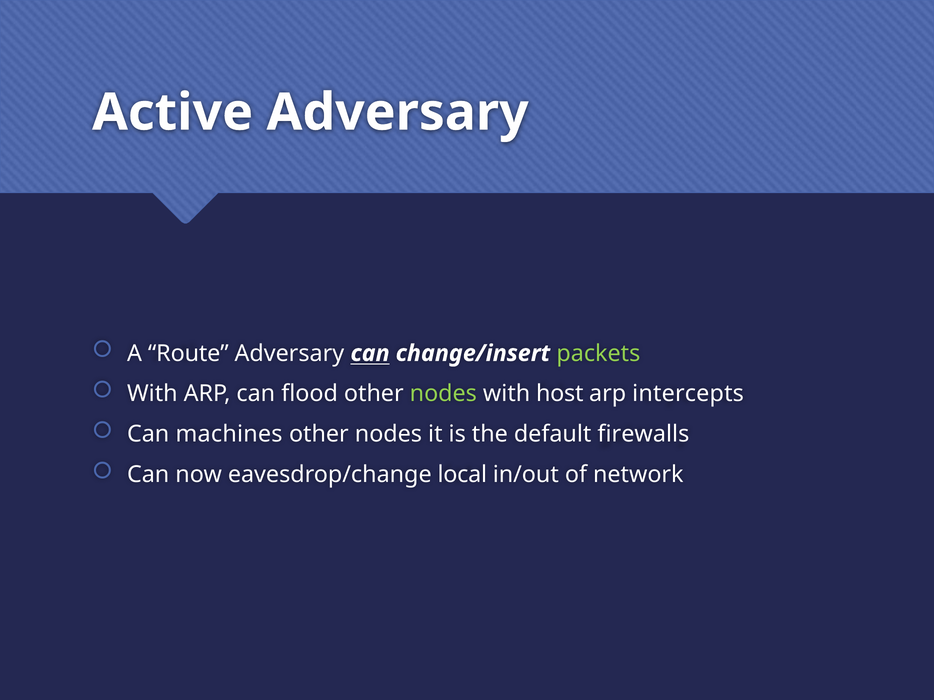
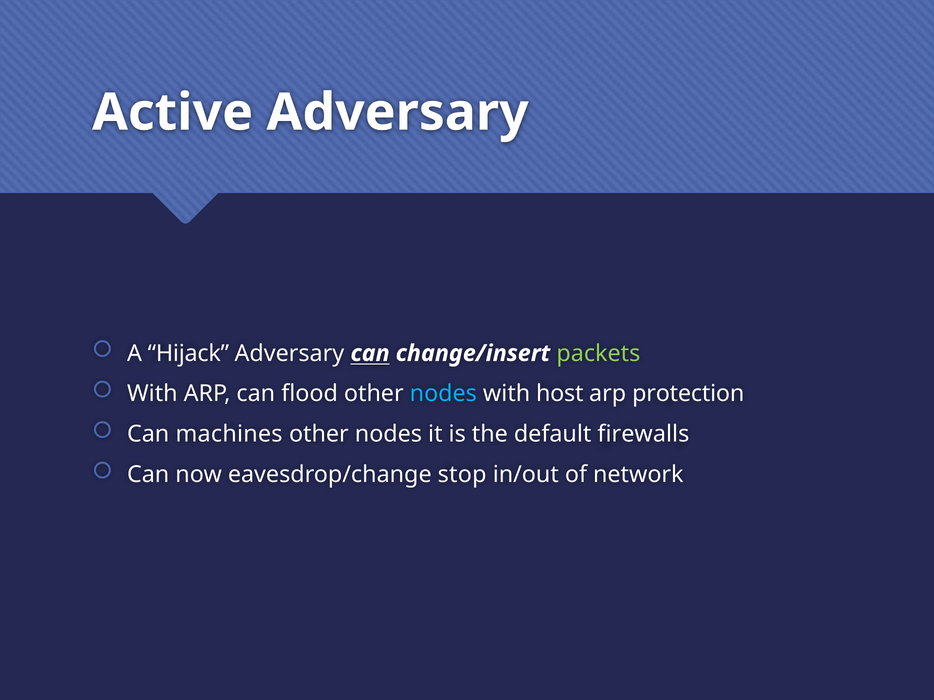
Route: Route -> Hijack
nodes at (443, 394) colour: light green -> light blue
intercepts: intercepts -> protection
local: local -> stop
